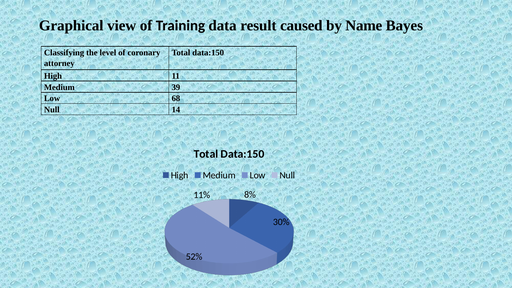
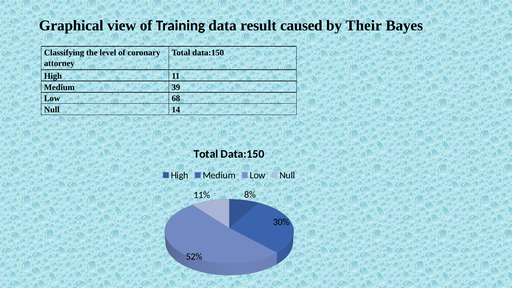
Name: Name -> Their
